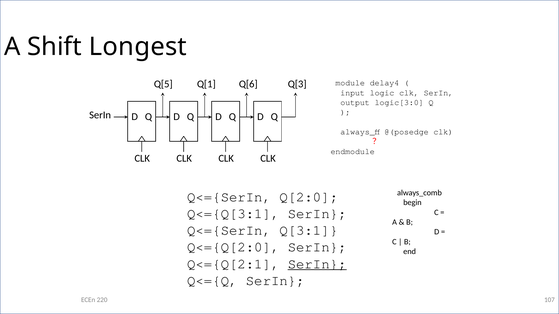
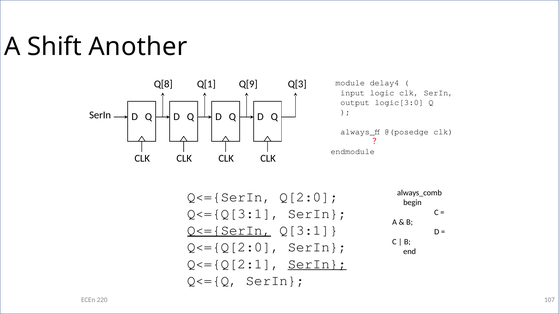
Longest: Longest -> Another
Q[5: Q[5 -> Q[8
Q[6: Q[6 -> Q[9
Q<={SerIn at (229, 231) underline: none -> present
